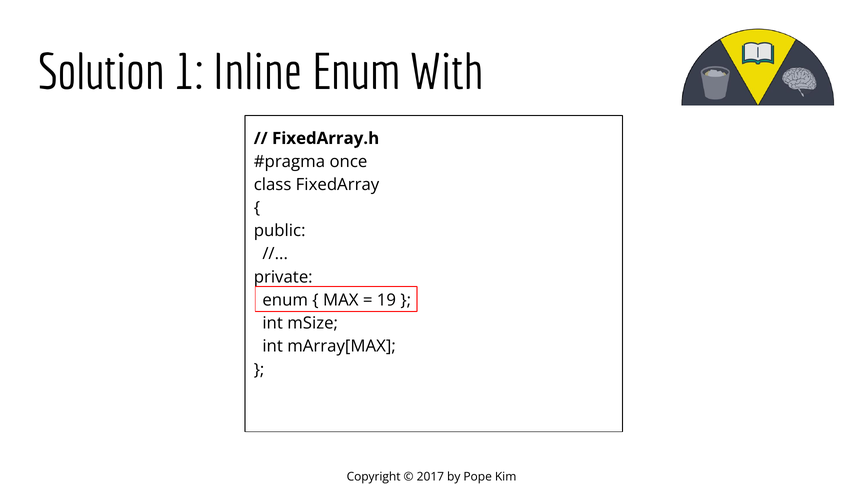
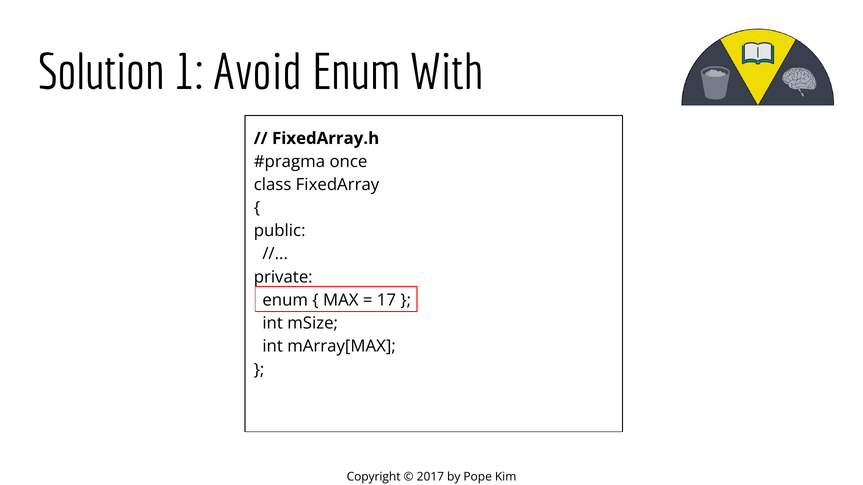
Inline: Inline -> Avoid
19: 19 -> 17
